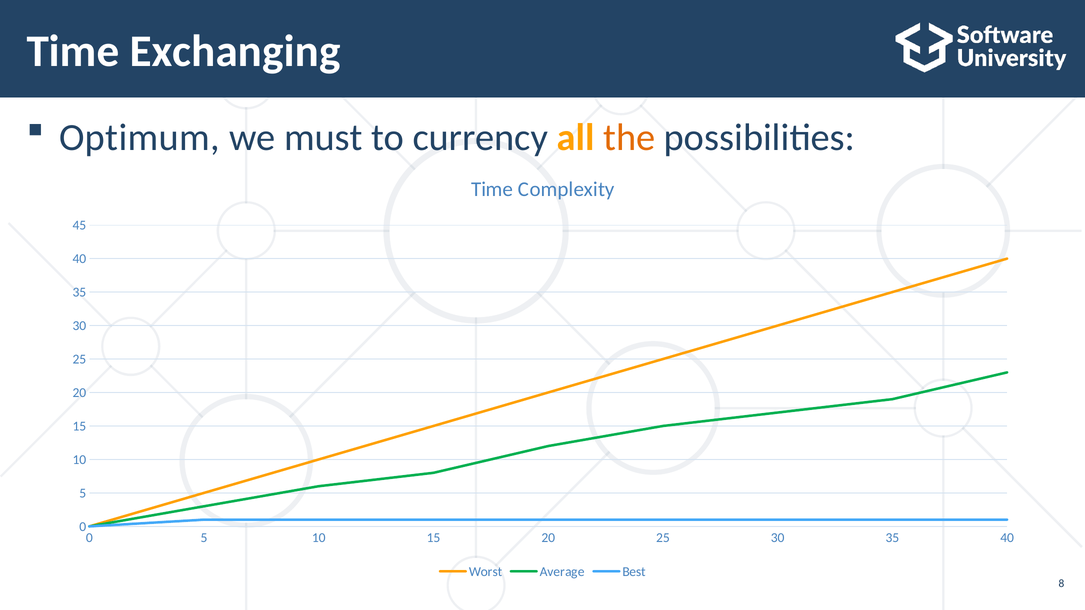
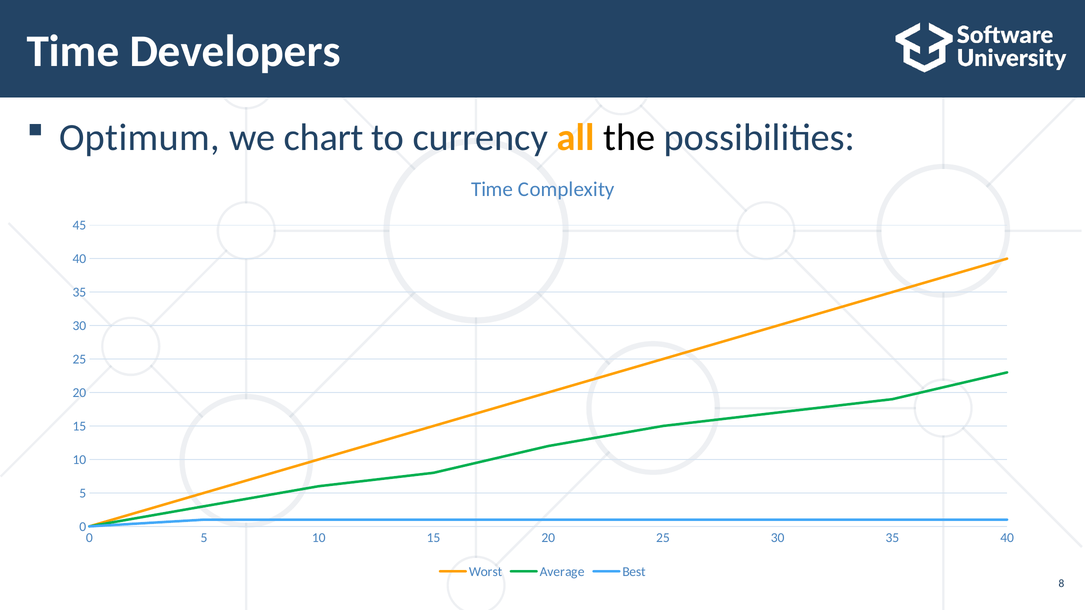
Exchanging: Exchanging -> Developers
must: must -> chart
the colour: orange -> black
